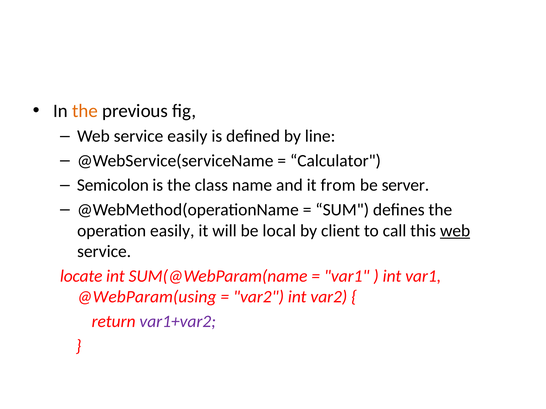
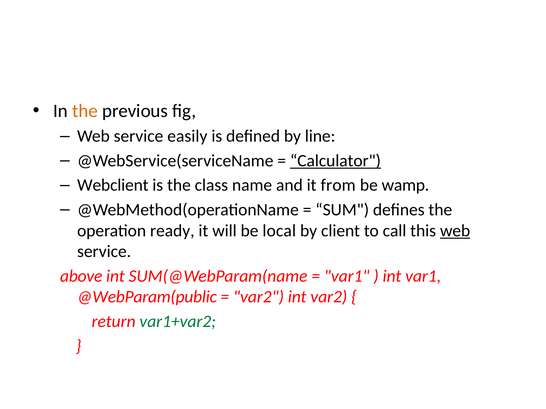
Calculator underline: none -> present
Semicolon: Semicolon -> Webclient
server: server -> wamp
operation easily: easily -> ready
locate: locate -> above
@WebParam(using: @WebParam(using -> @WebParam(public
var1+var2 colour: purple -> green
